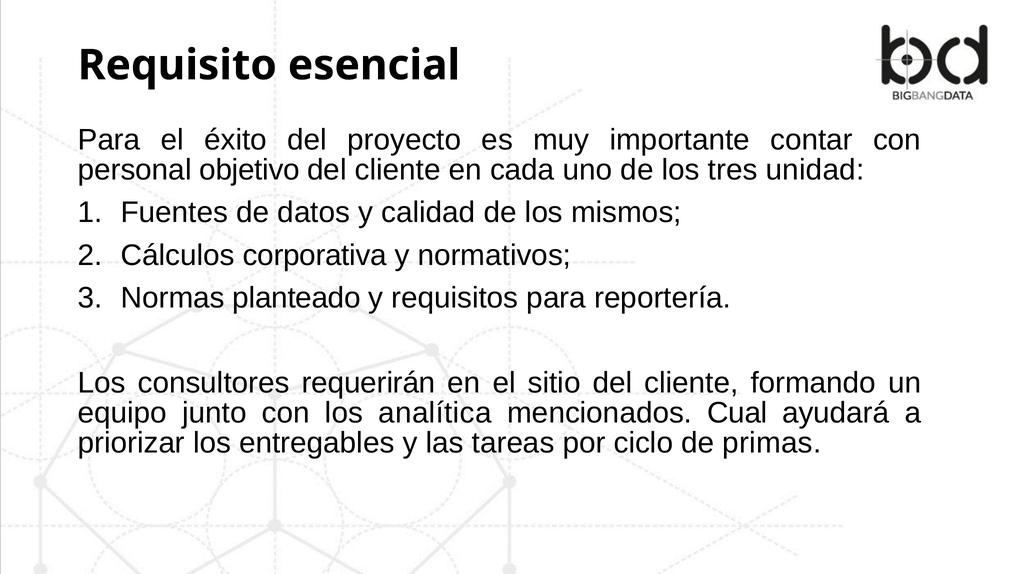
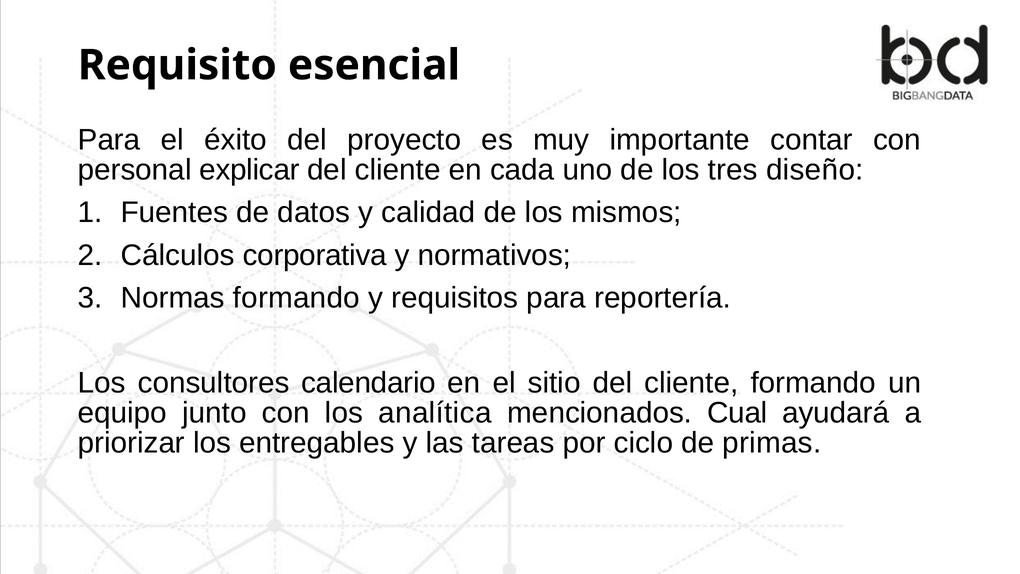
objetivo: objetivo -> explicar
unidad: unidad -> diseño
Normas planteado: planteado -> formando
requerirán: requerirán -> calendario
